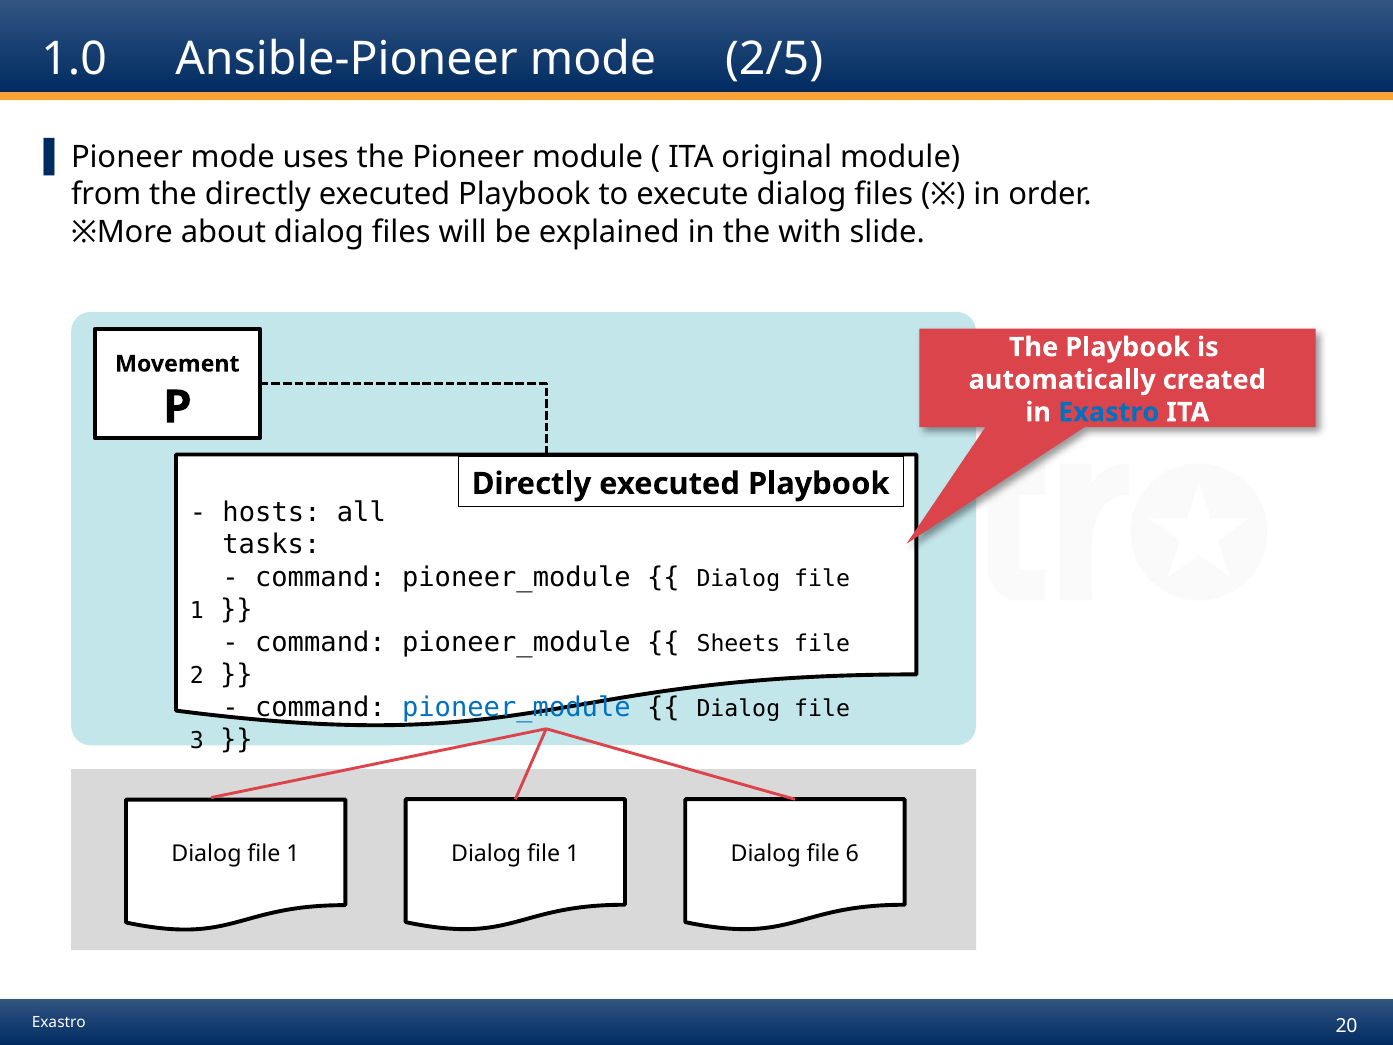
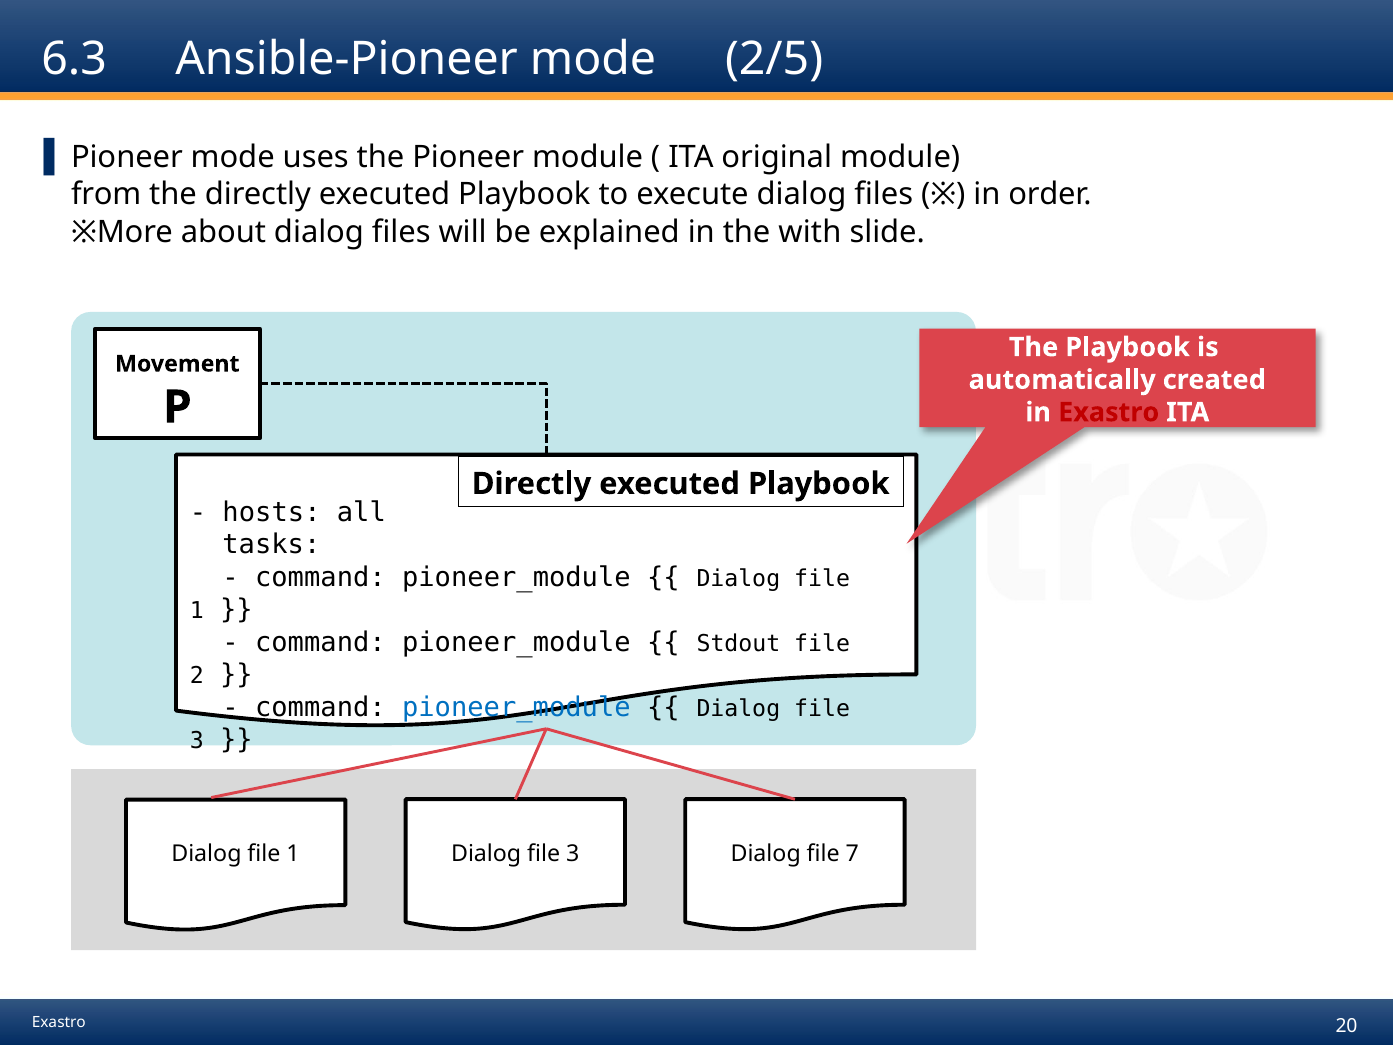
1.0: 1.0 -> 6.3
Exastro at (1109, 412) colour: blue -> red
Sheets: Sheets -> Stdout
1 Dialog file 1: 1 -> 3
6: 6 -> 7
